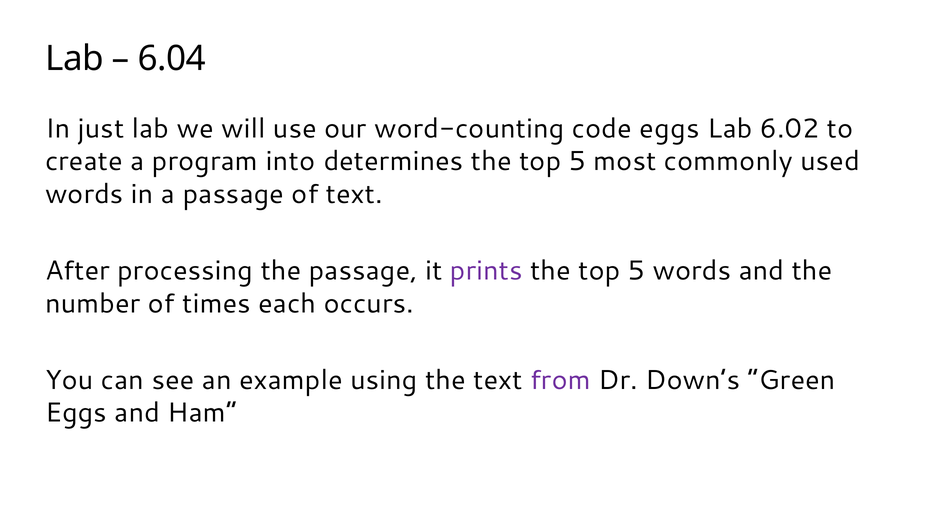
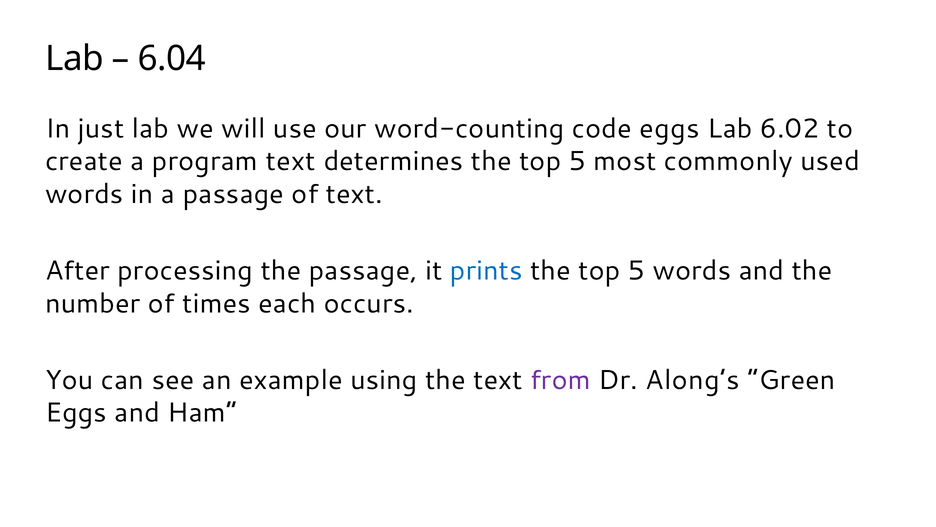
program into: into -> text
prints colour: purple -> blue
Down’s: Down’s -> Along’s
